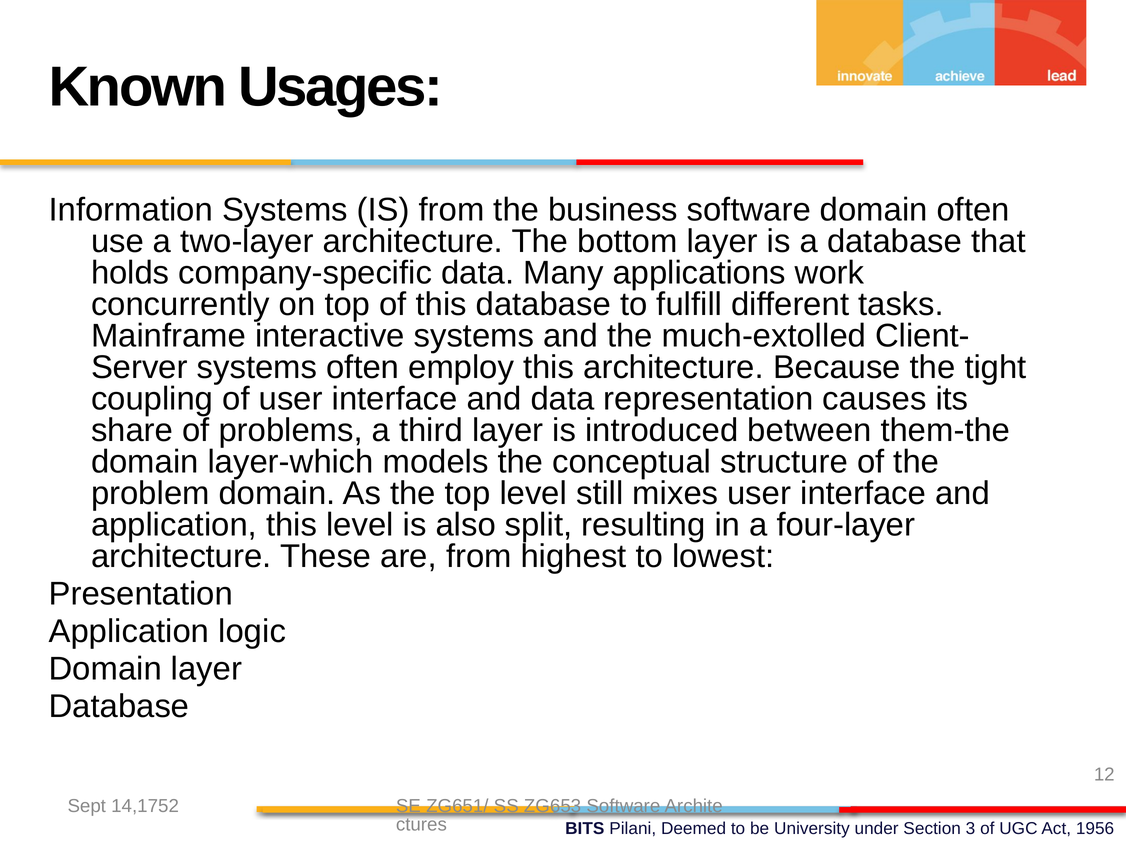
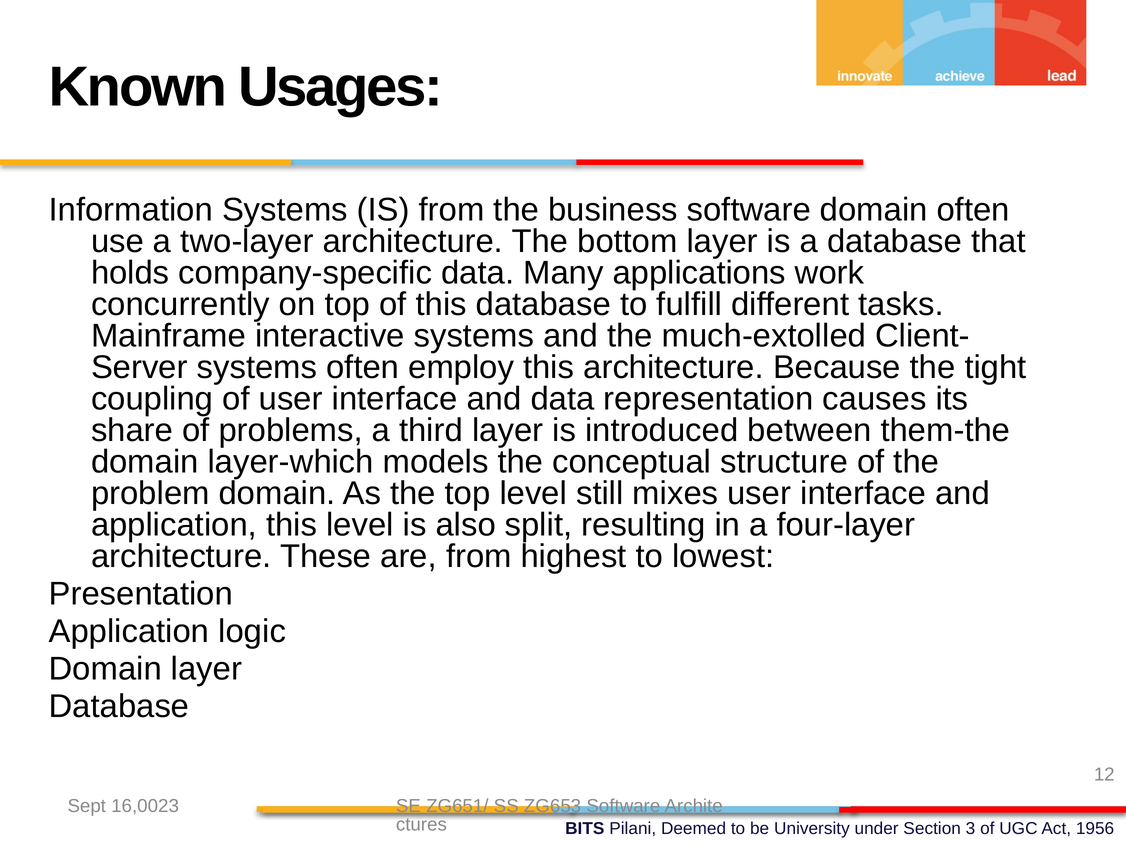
14,1752: 14,1752 -> 16,0023
